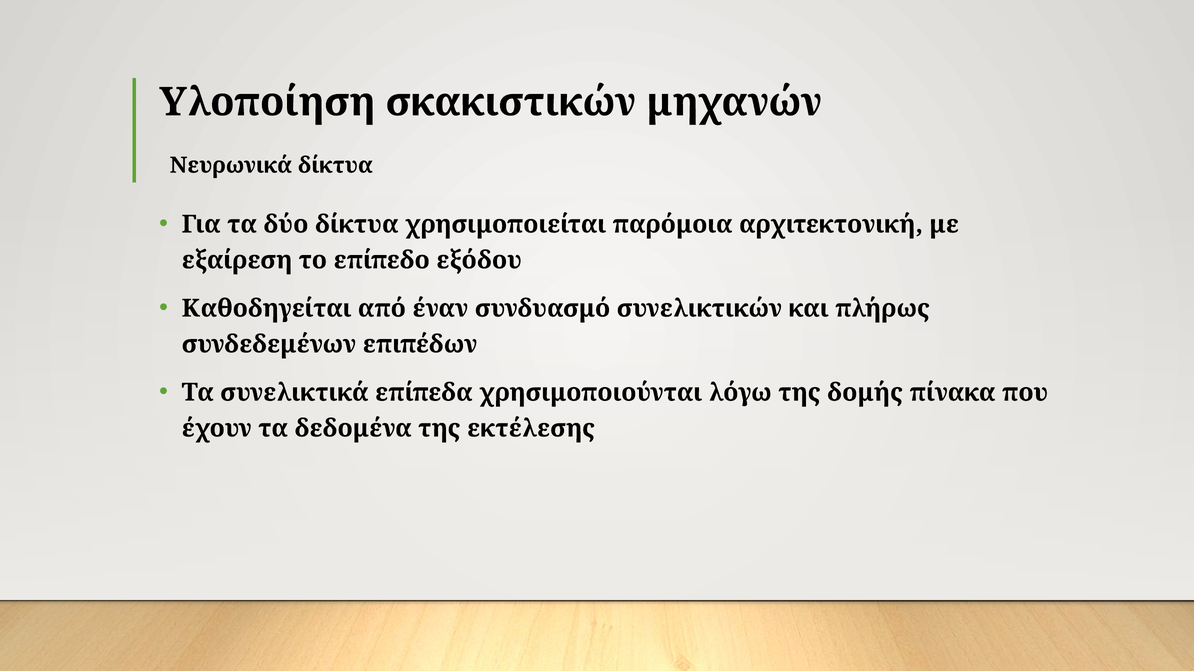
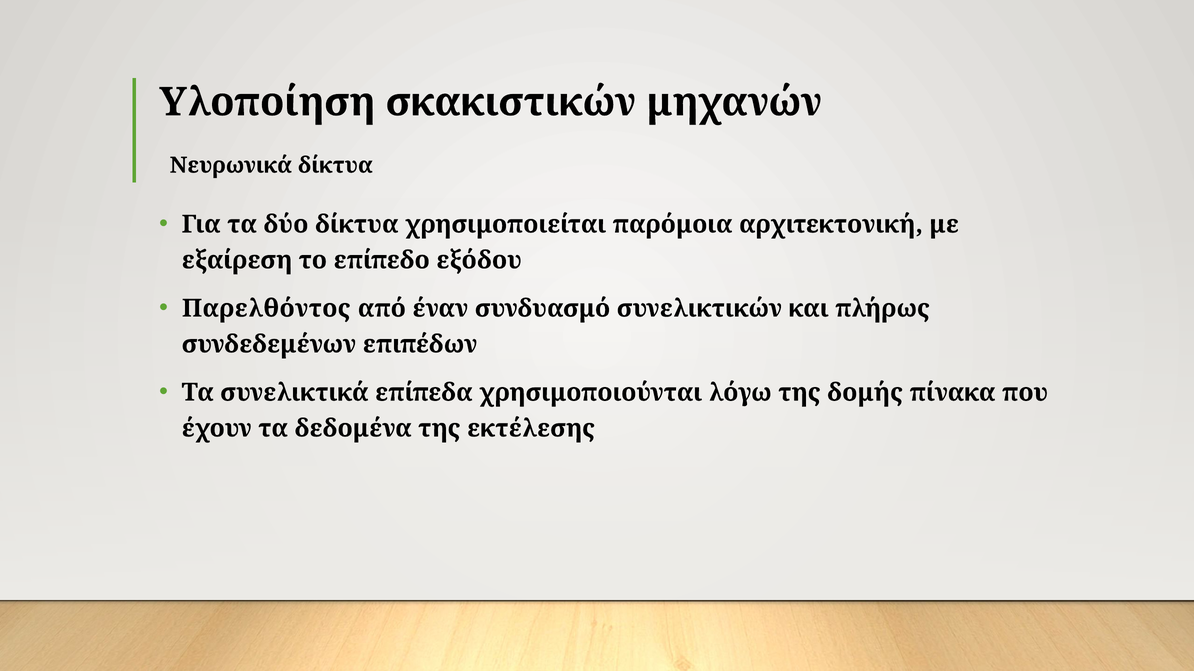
Καθοδηγείται: Καθοδηγείται -> Παρελθόντος
